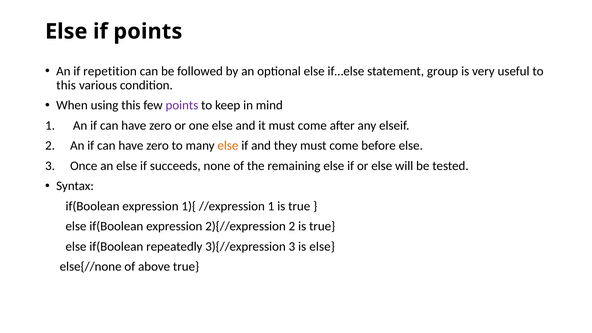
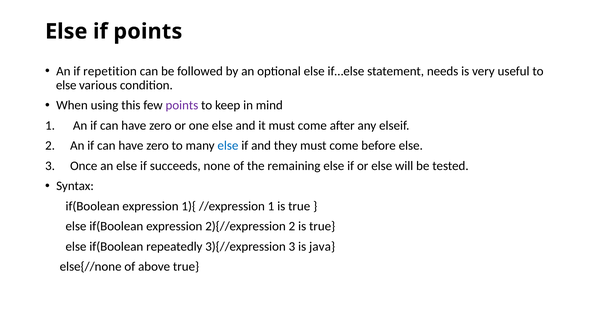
group: group -> needs
this at (66, 85): this -> else
else at (228, 146) colour: orange -> blue
is else: else -> java
